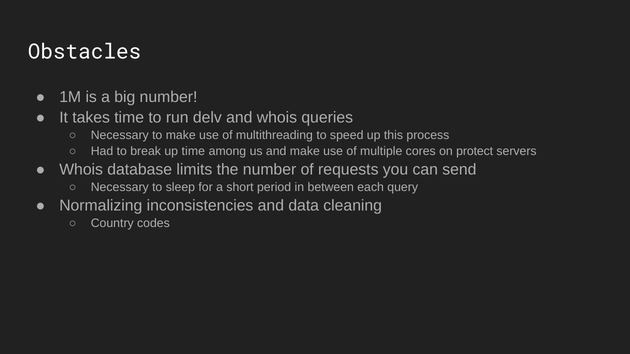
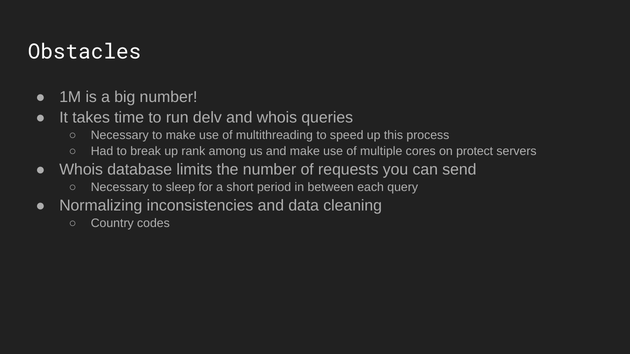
up time: time -> rank
